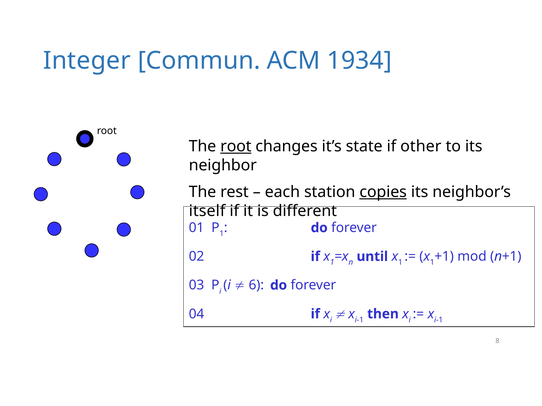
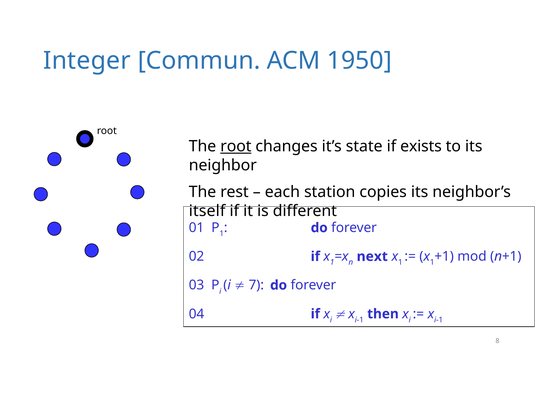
1934: 1934 -> 1950
other: other -> exists
copies underline: present -> none
until: until -> next
6: 6 -> 7
